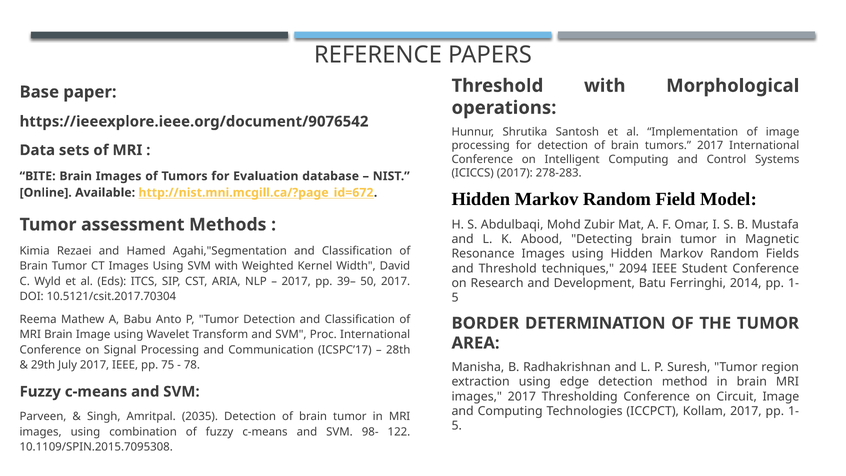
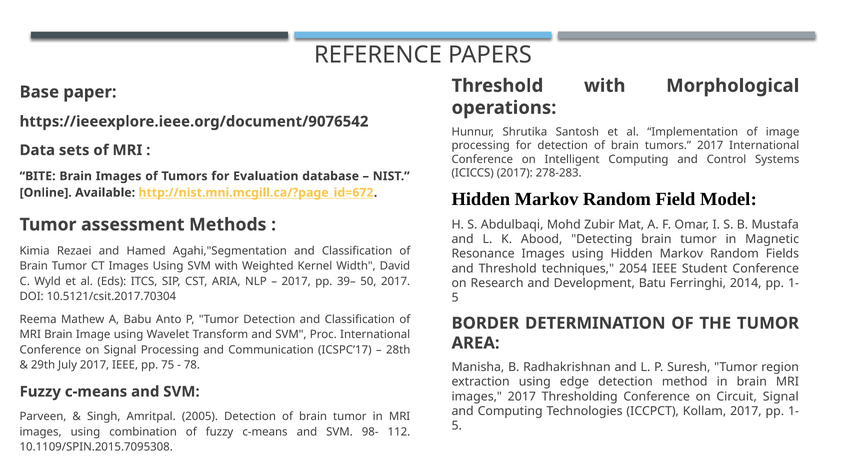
2094: 2094 -> 2054
Circuit Image: Image -> Signal
2035: 2035 -> 2005
122: 122 -> 112
